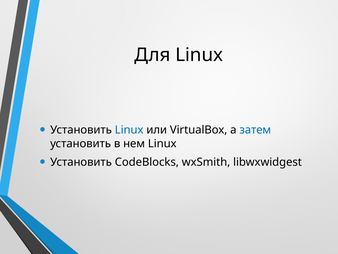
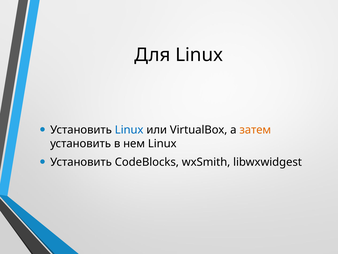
затем colour: blue -> orange
